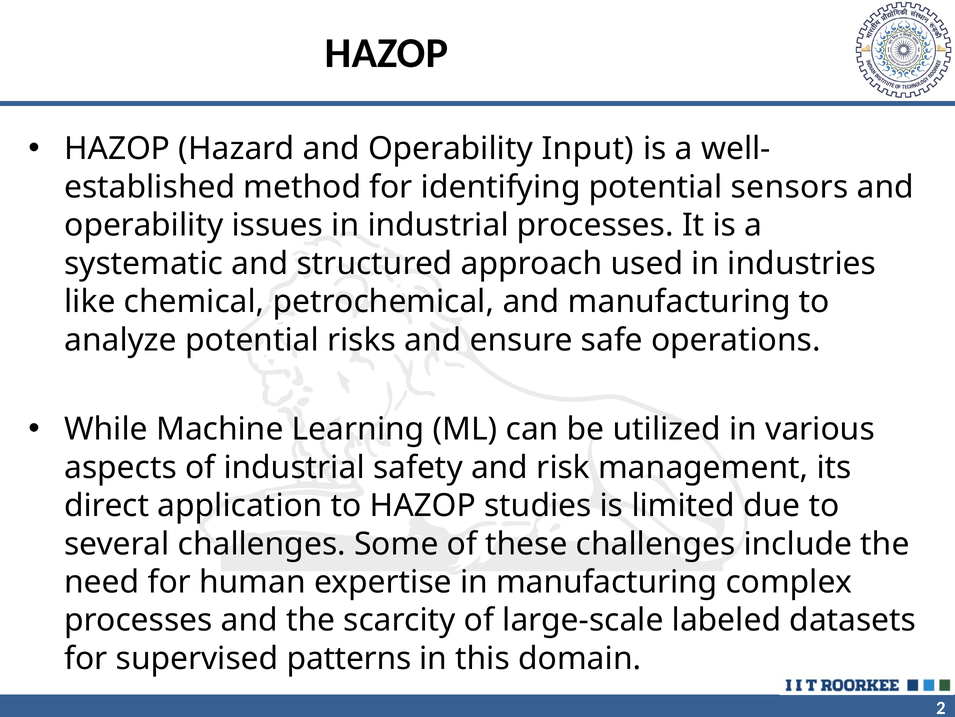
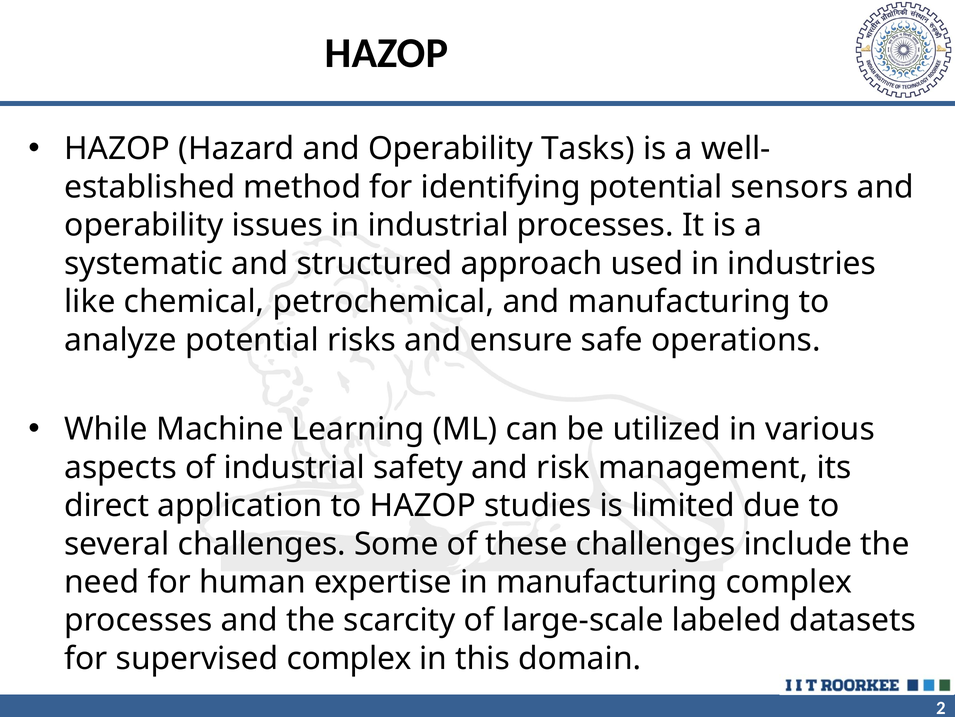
Input: Input -> Tasks
supervised patterns: patterns -> complex
